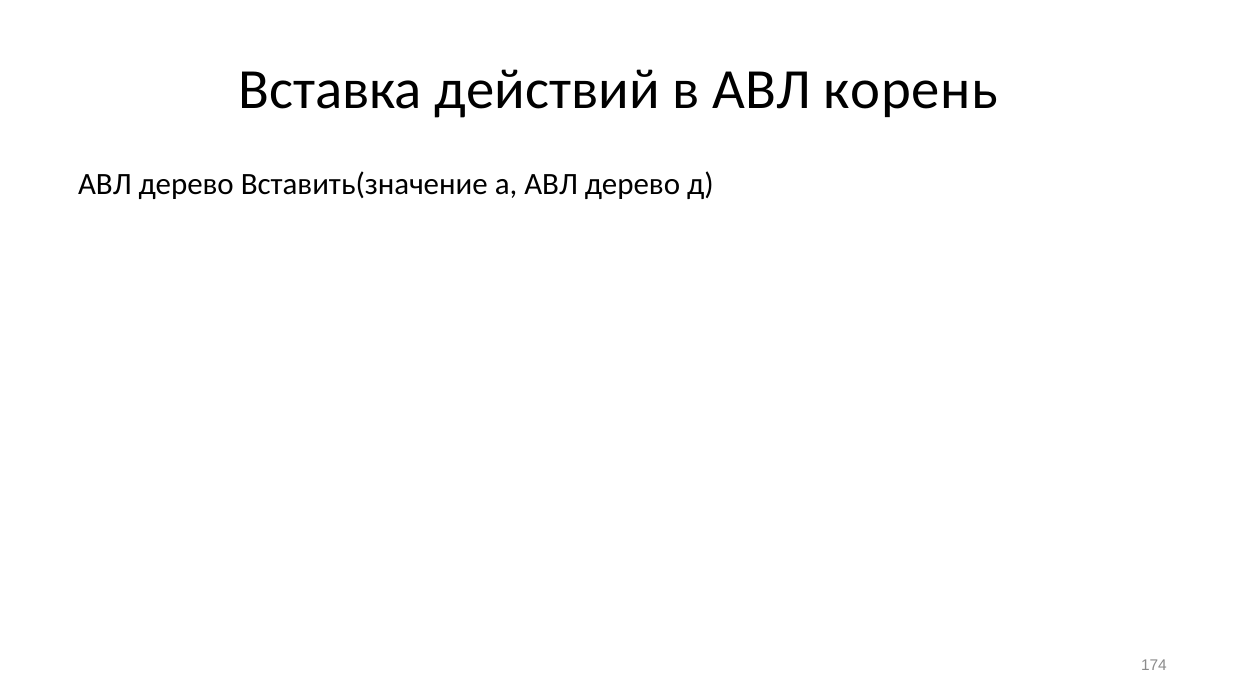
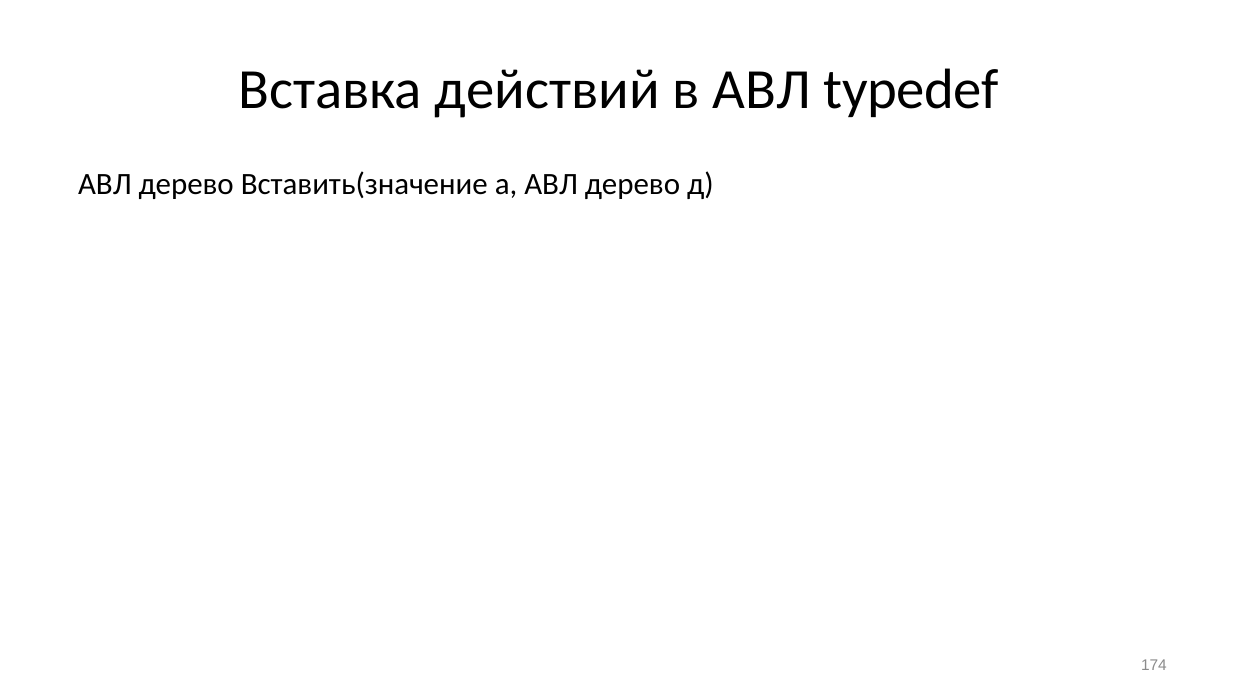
АВЛ корень: корень -> typedef
